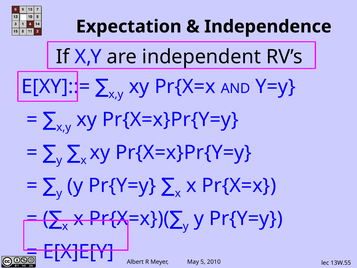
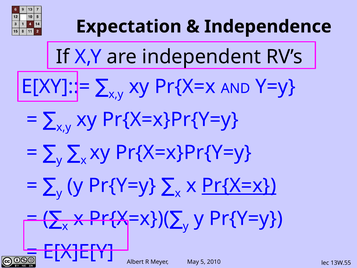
Pr{X=x at (239, 185) underline: none -> present
